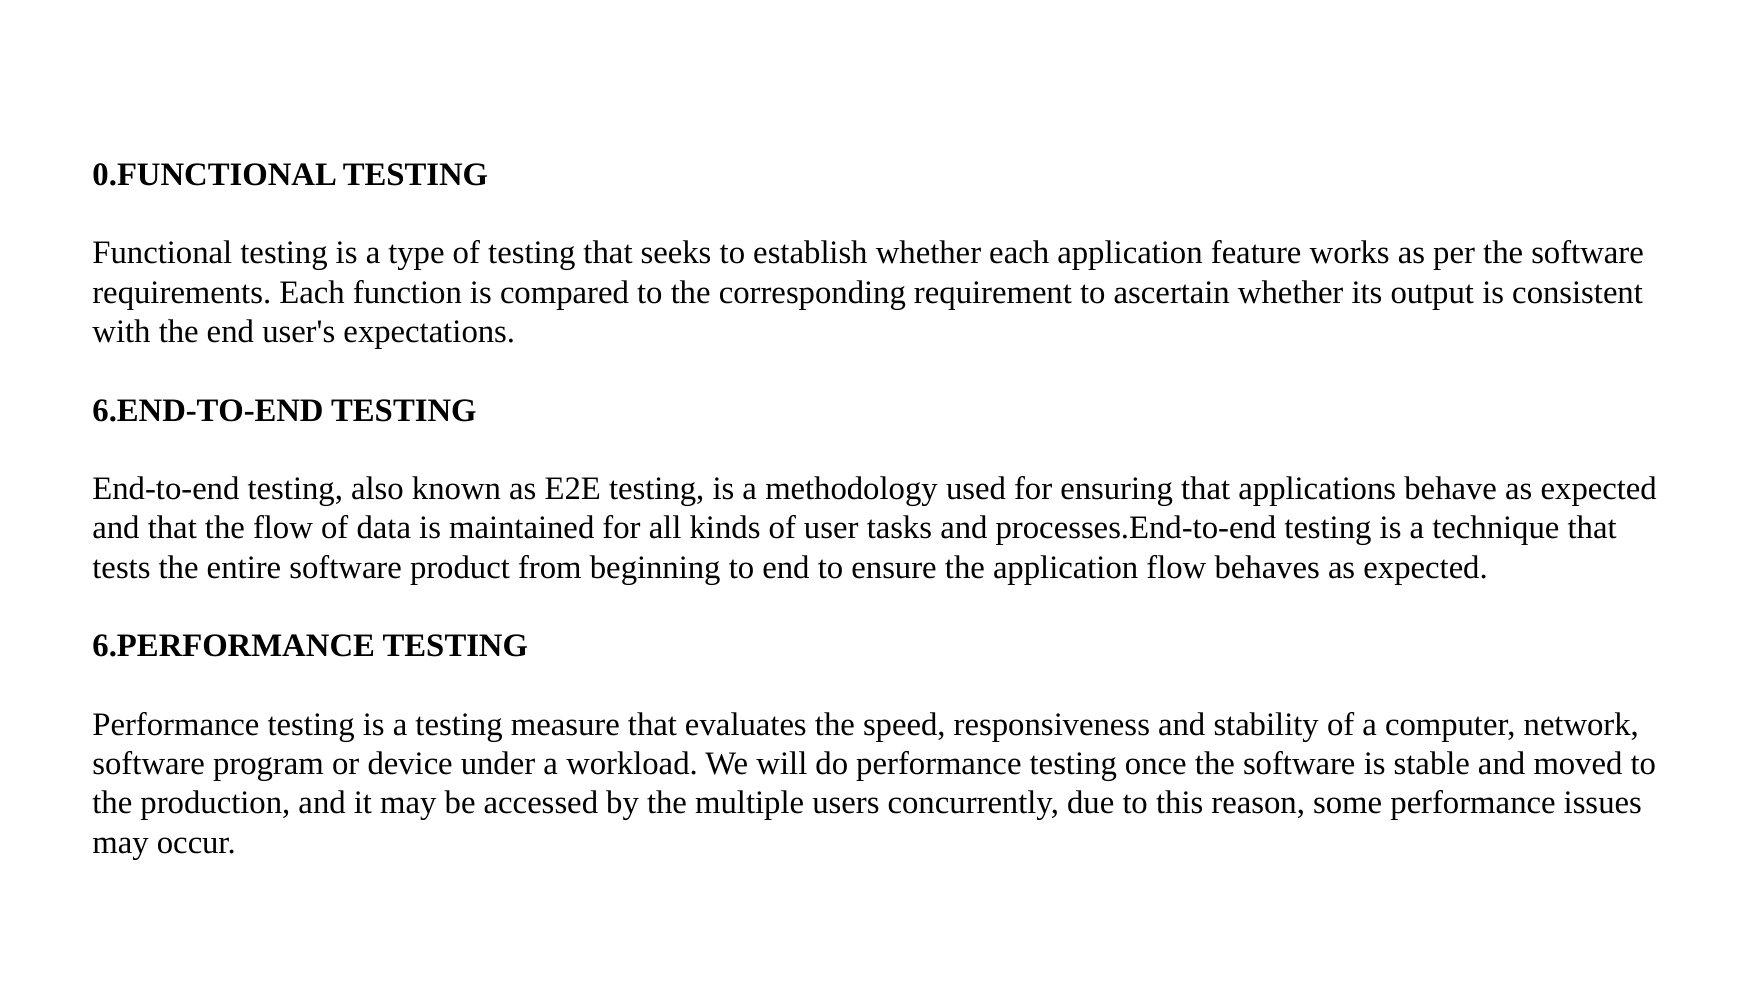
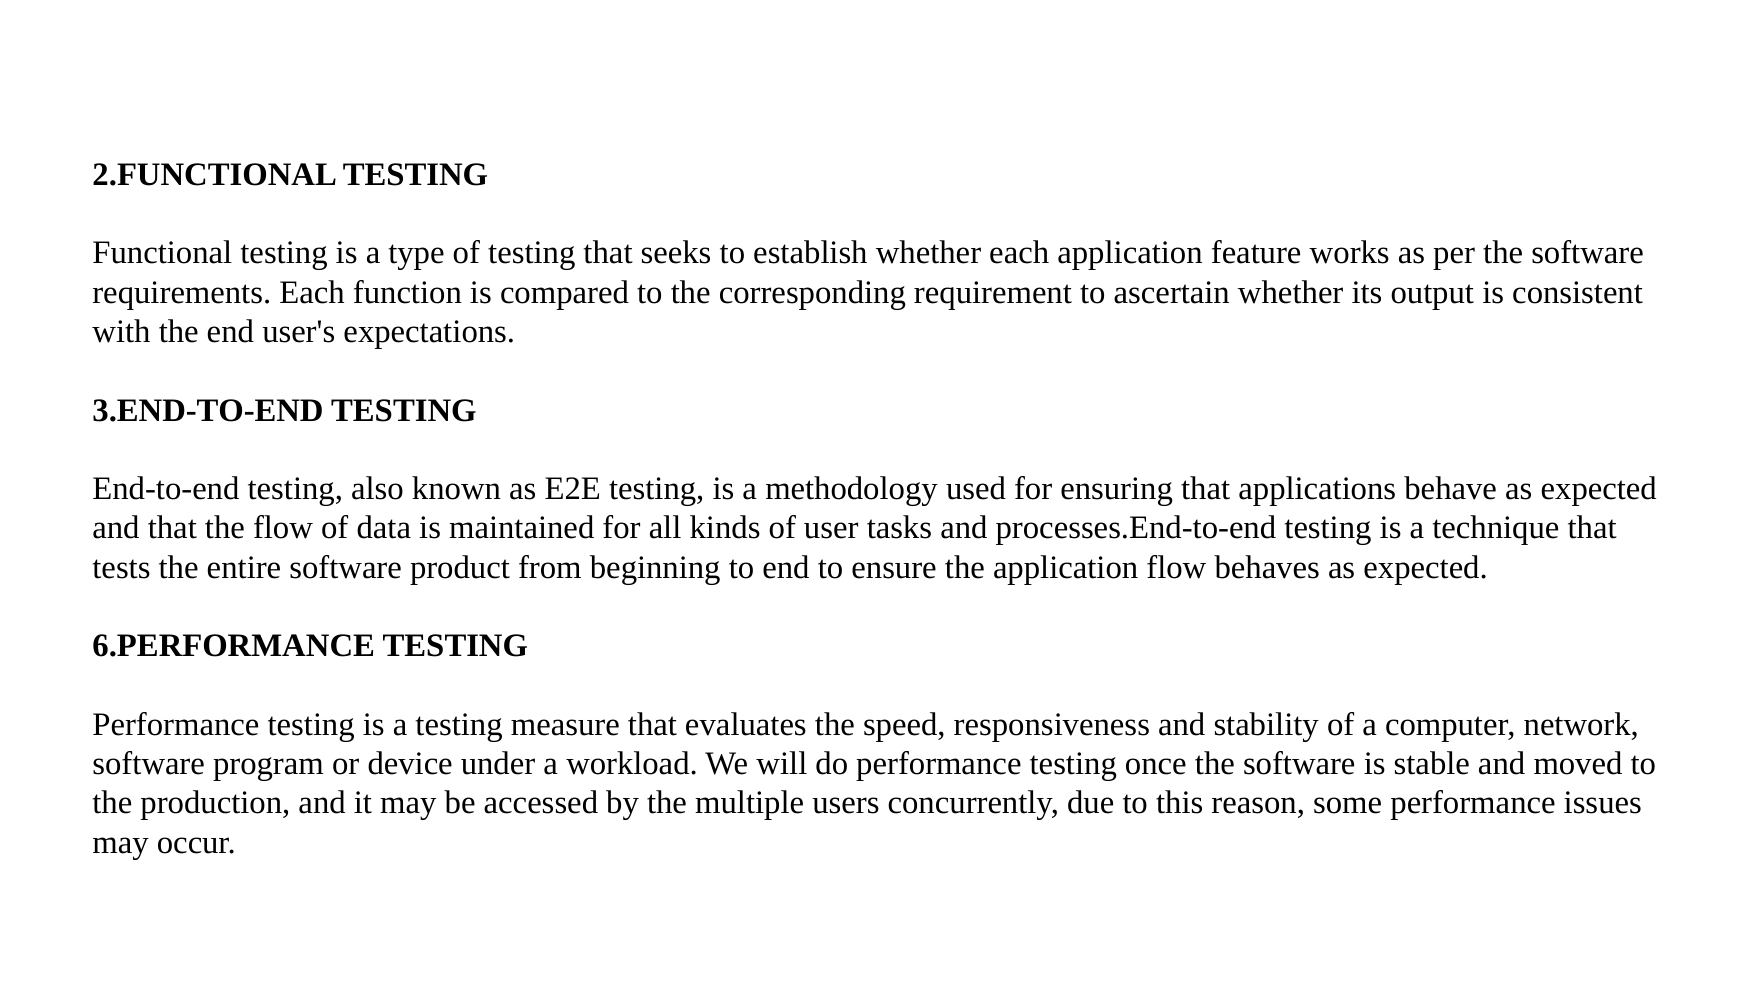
0.FUNCTIONAL: 0.FUNCTIONAL -> 2.FUNCTIONAL
6.END-TO-END: 6.END-TO-END -> 3.END-TO-END
